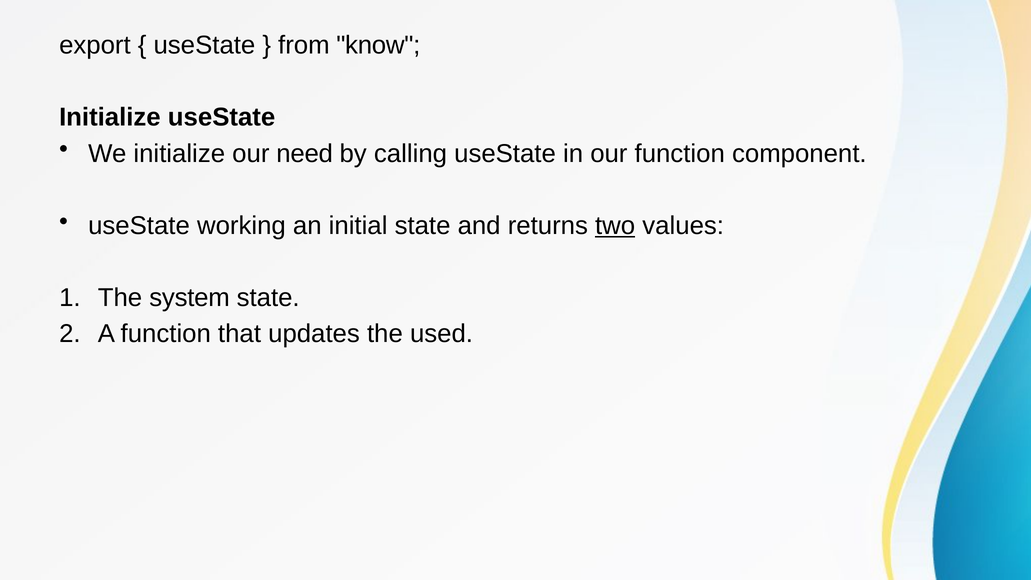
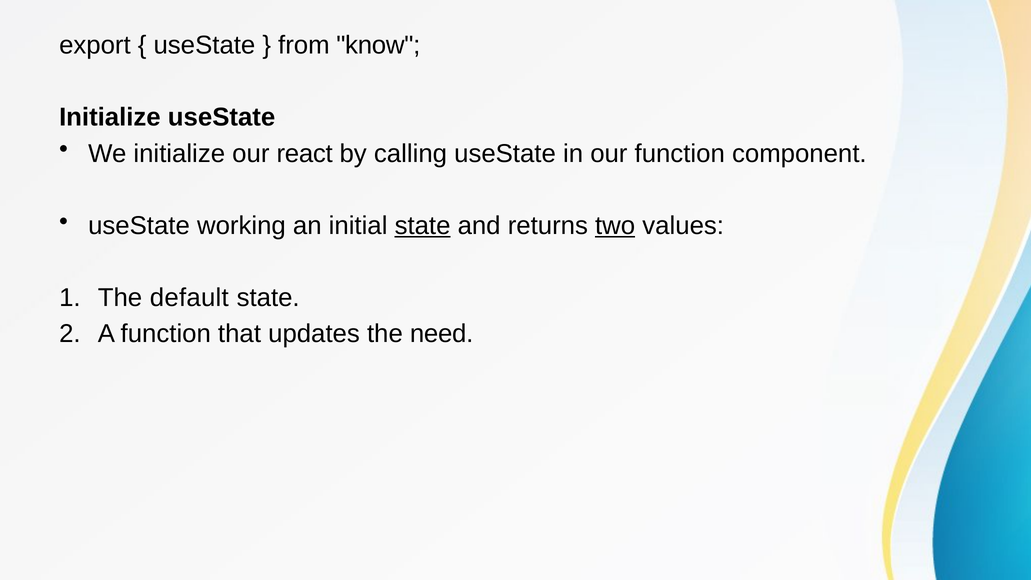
need: need -> react
state at (423, 226) underline: none -> present
system: system -> default
used: used -> need
